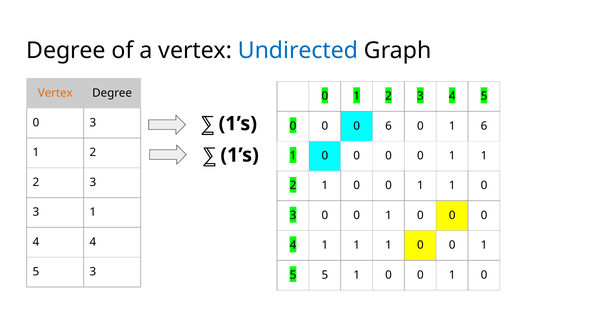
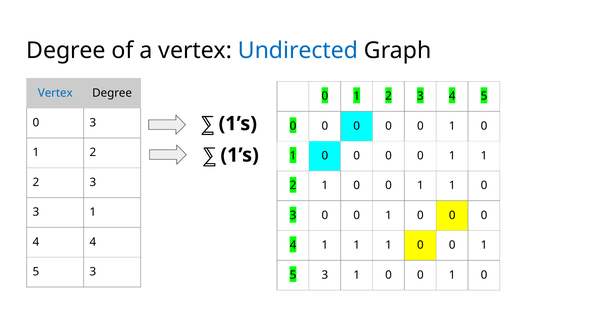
Vertex at (55, 93) colour: orange -> blue
6 at (389, 126): 6 -> 0
6 at (484, 126): 6 -> 0
5 at (325, 275): 5 -> 3
